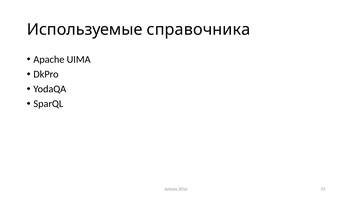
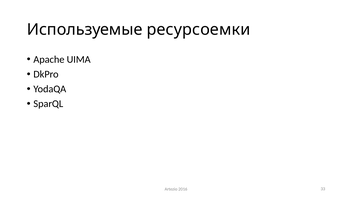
справочника: справочника -> ресурсоемки
